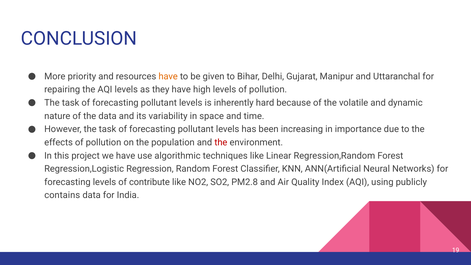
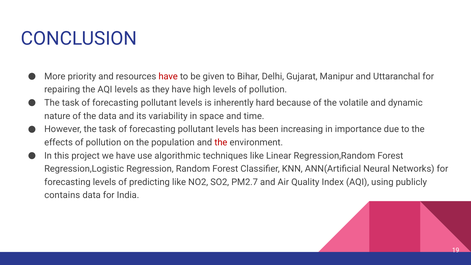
have at (168, 76) colour: orange -> red
contribute: contribute -> predicting
PM2.8: PM2.8 -> PM2.7
